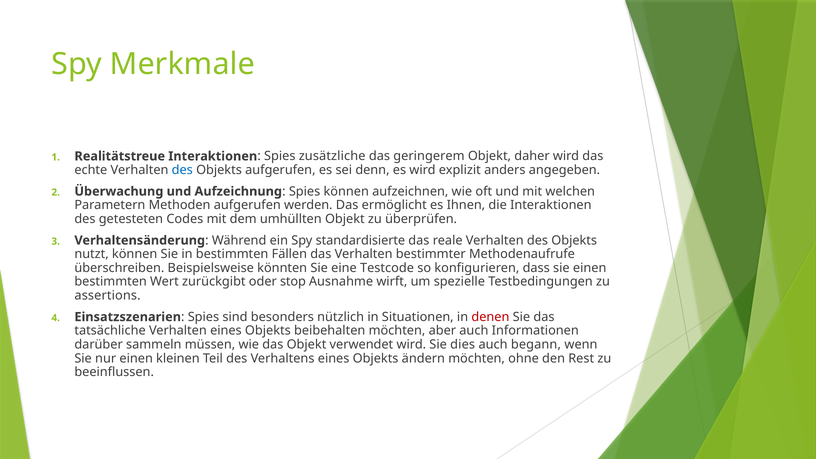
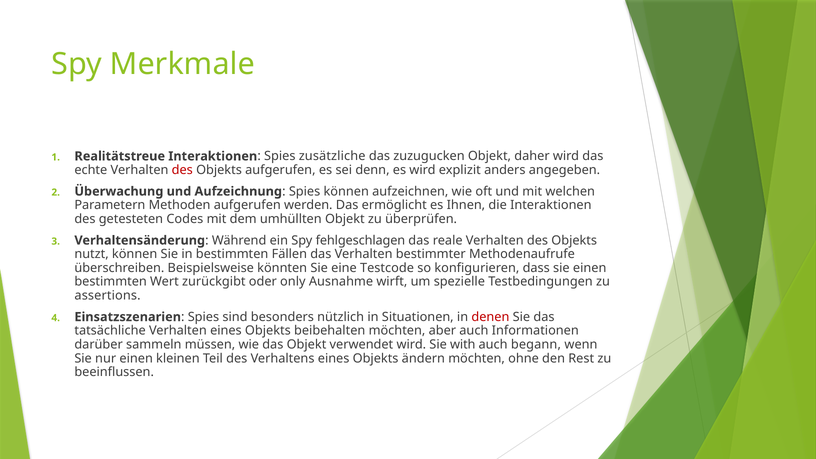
geringerem: geringerem -> zuzugucken
des at (182, 170) colour: blue -> red
standardisierte: standardisierte -> fehlgeschlagen
stop: stop -> only
dies: dies -> with
